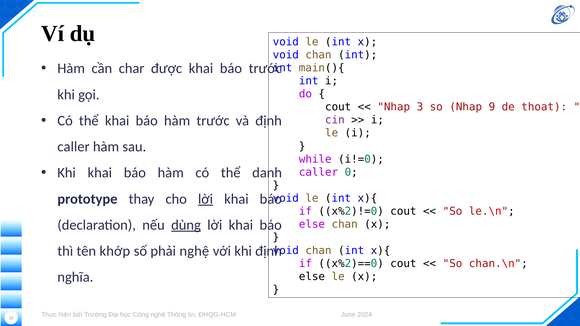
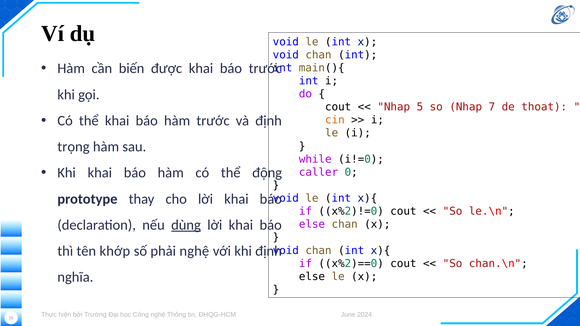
char: char -> biến
3: 3 -> 5
9: 9 -> 7
cin colour: purple -> orange
caller at (74, 147): caller -> trọng
danh: danh -> động
lời at (206, 199) underline: present -> none
